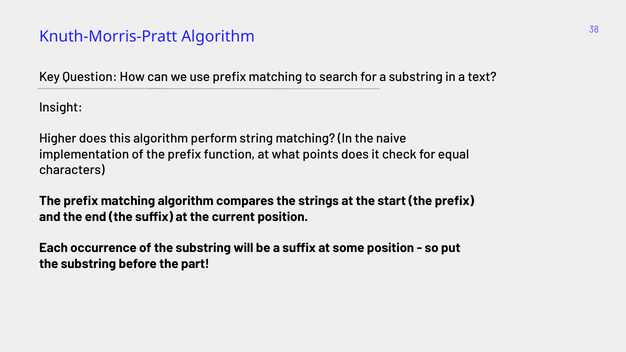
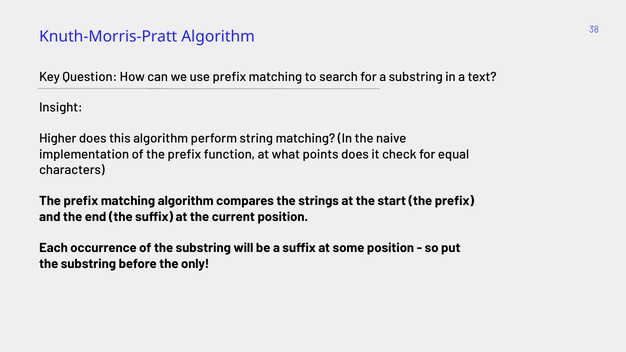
part: part -> only
